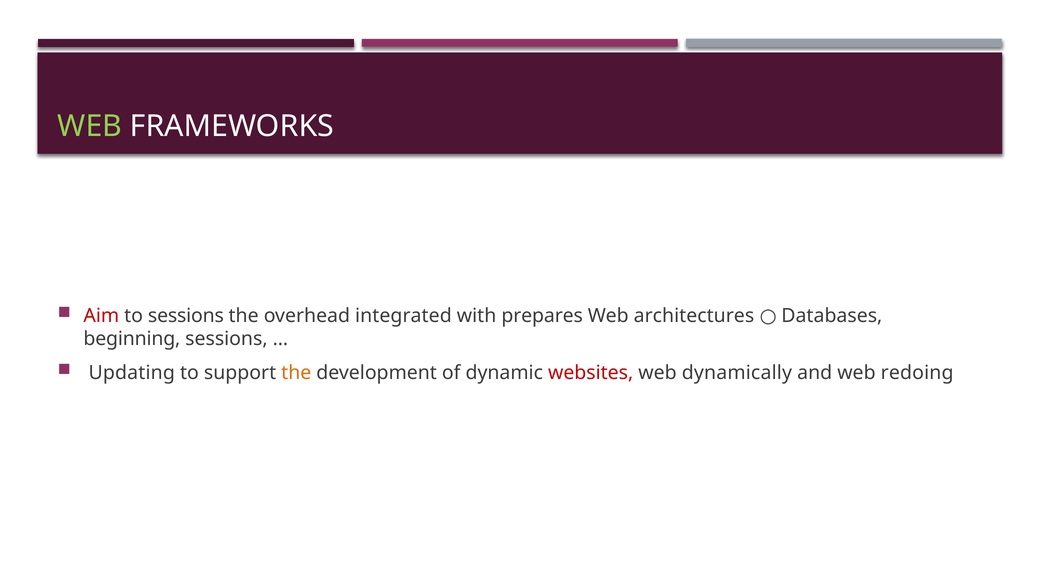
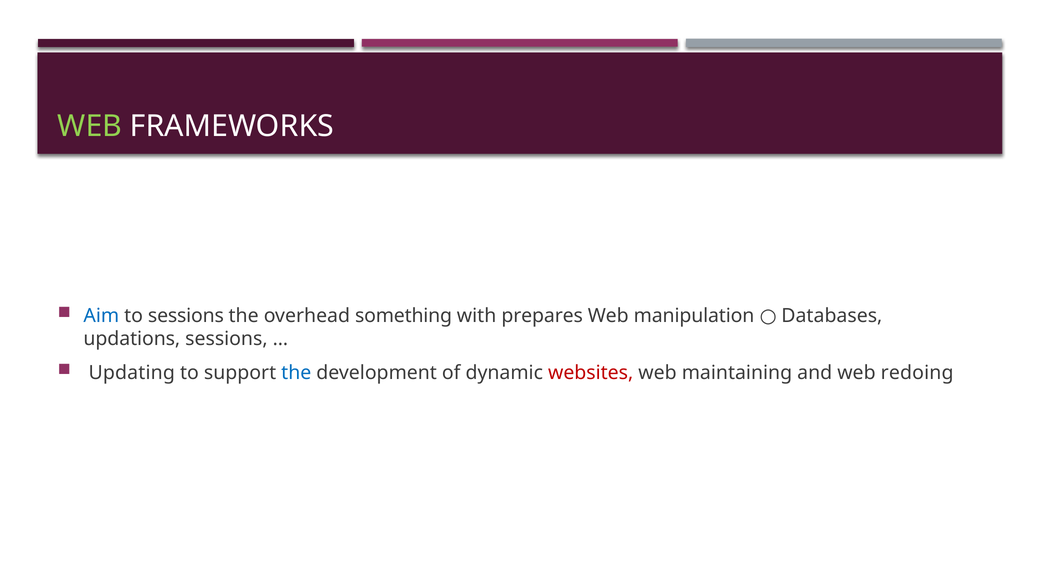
Aim colour: red -> blue
integrated: integrated -> something
architectures: architectures -> manipulation
beginning: beginning -> updations
the at (296, 373) colour: orange -> blue
dynamically: dynamically -> maintaining
